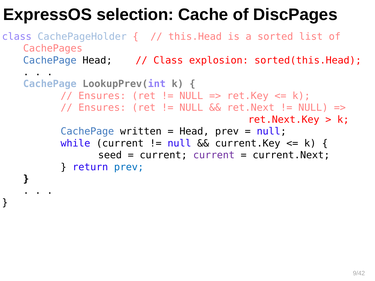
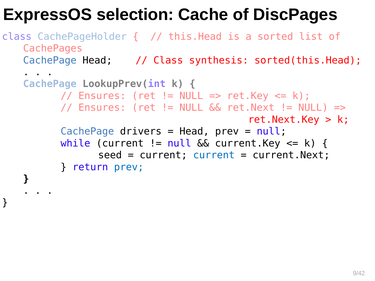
explosion: explosion -> synthesis
written: written -> drivers
current at (214, 155) colour: purple -> blue
